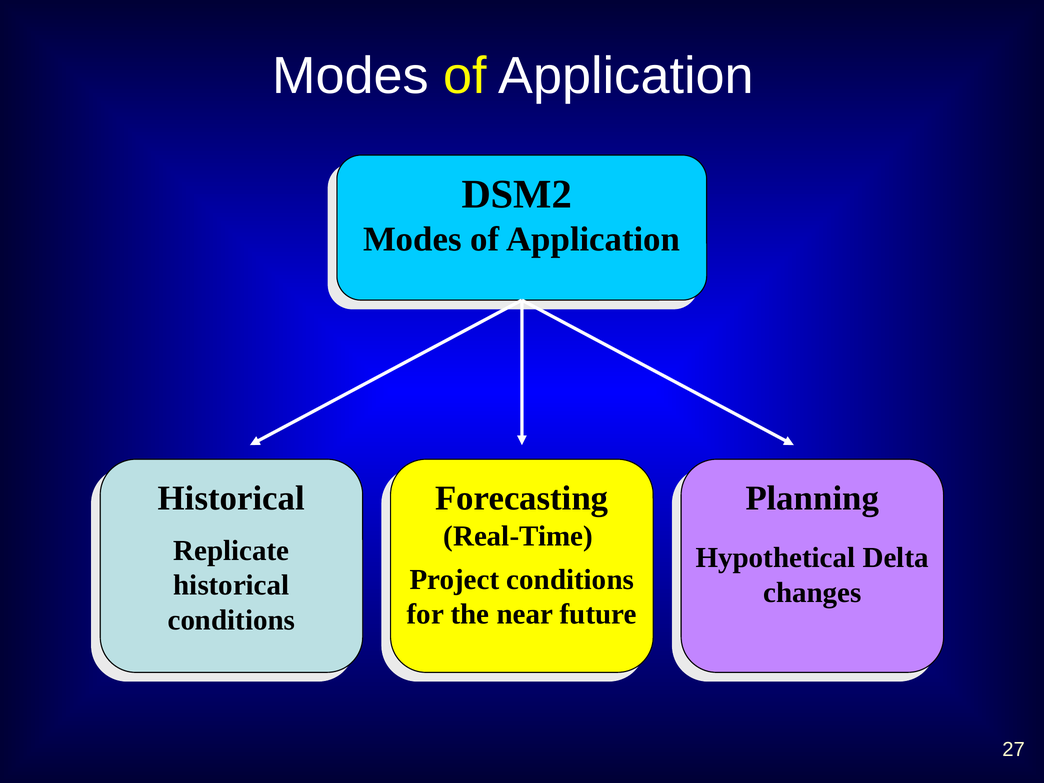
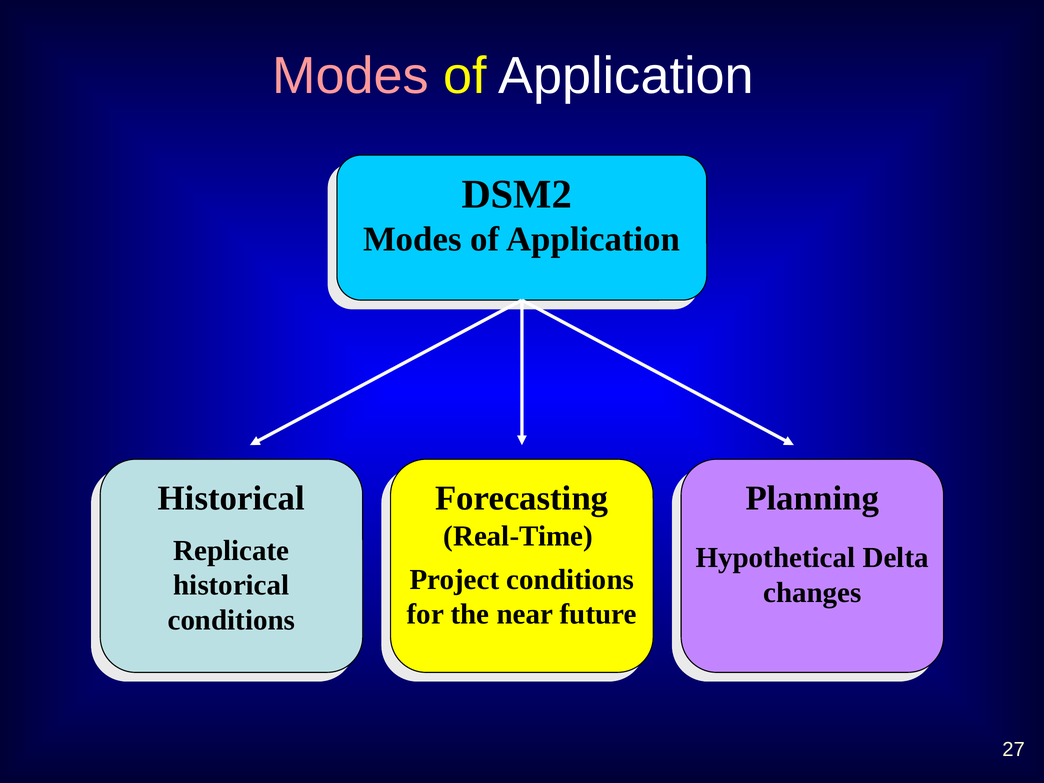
Modes at (351, 76) colour: white -> pink
